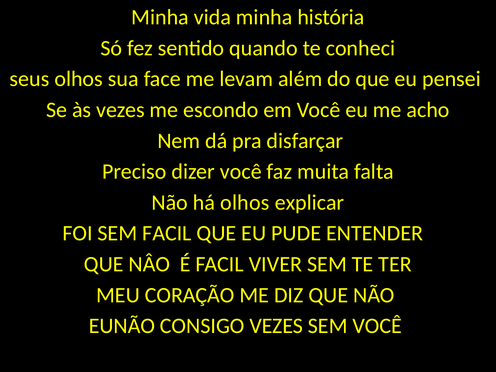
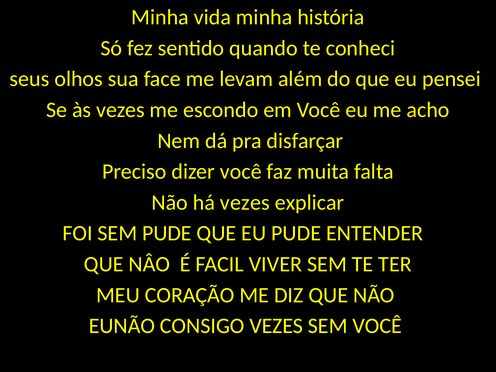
há olhos: olhos -> vezes
SEM FACIL: FACIL -> PUDE
